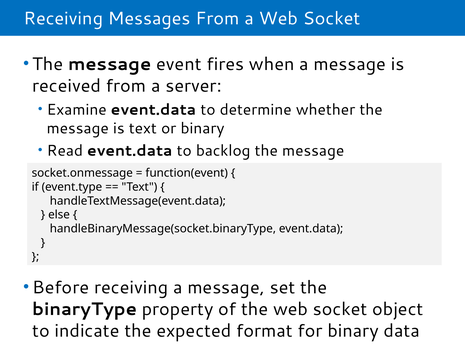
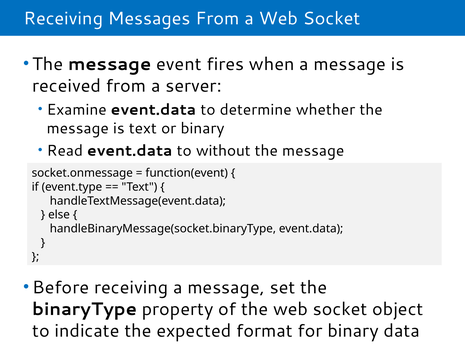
backlog: backlog -> without
